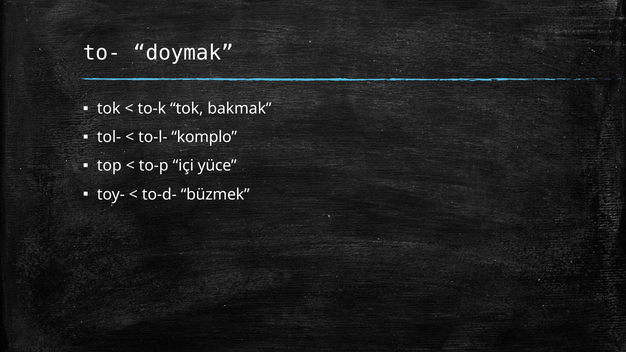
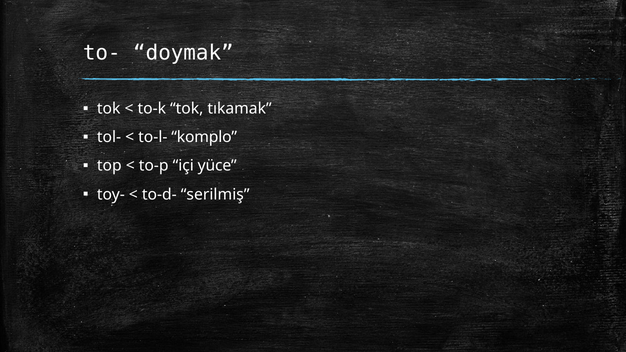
bakmak: bakmak -> tıkamak
büzmek: büzmek -> serilmiş
